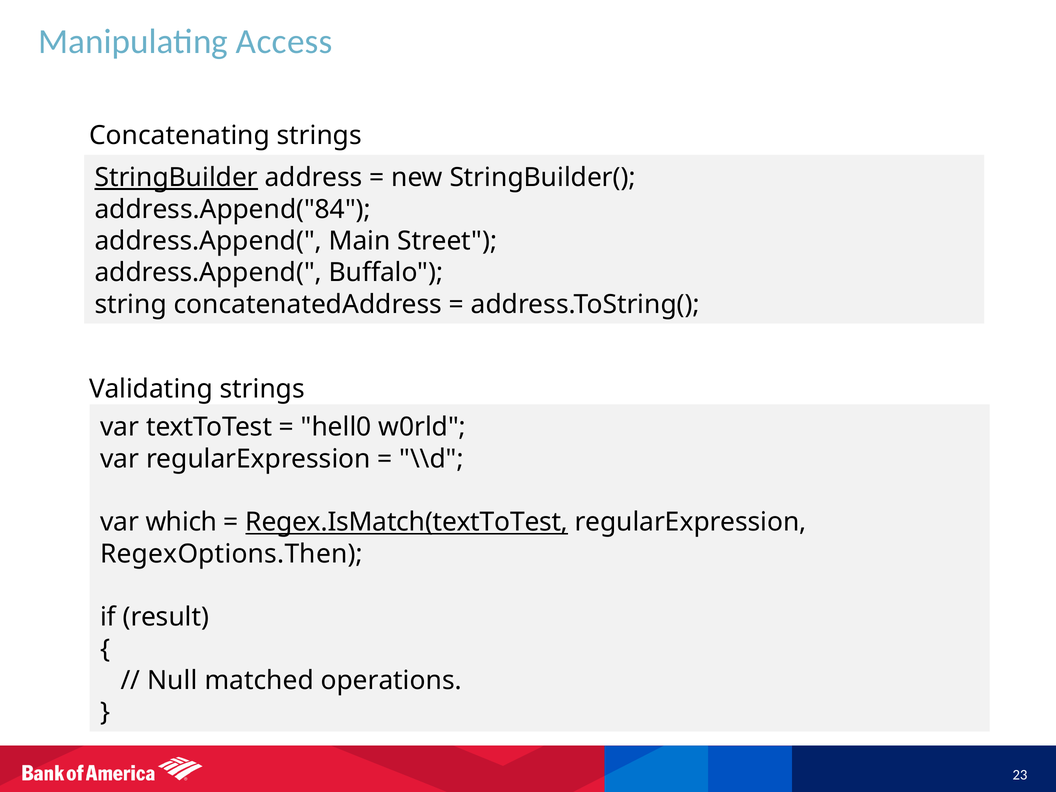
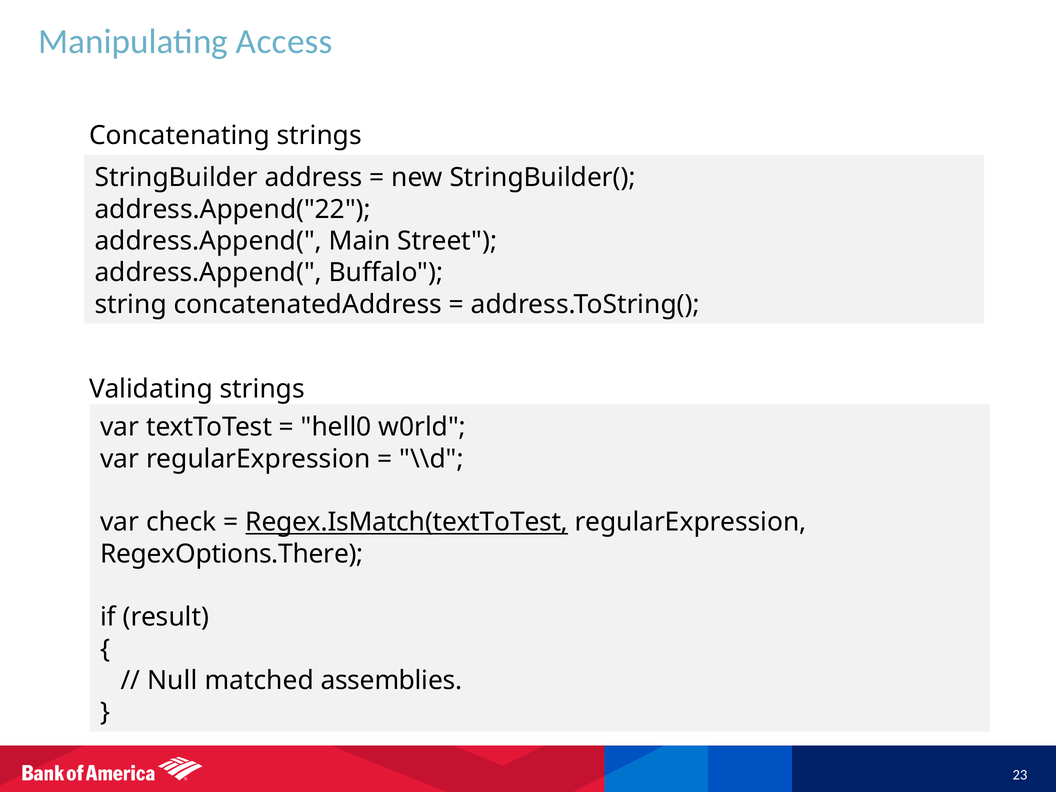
StringBuilder underline: present -> none
address.Append("84: address.Append("84 -> address.Append("22
which: which -> check
RegexOptions.Then: RegexOptions.Then -> RegexOptions.There
operations: operations -> assemblies
